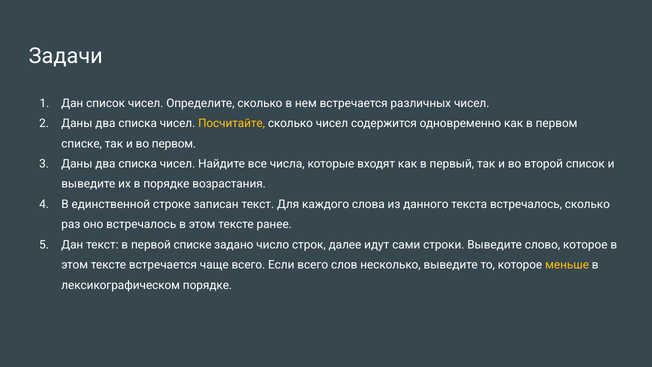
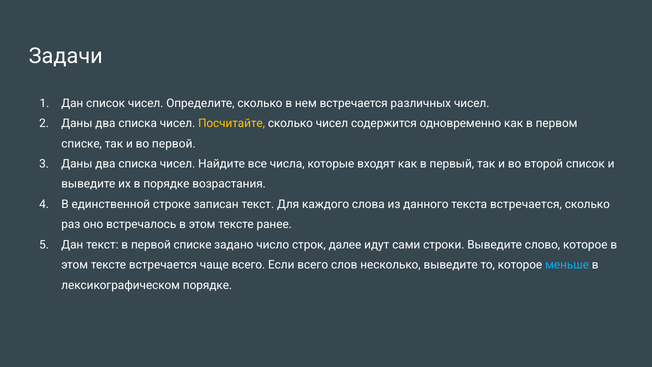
во первом: первом -> первой
текста встречалось: встречалось -> встречается
меньше colour: yellow -> light blue
